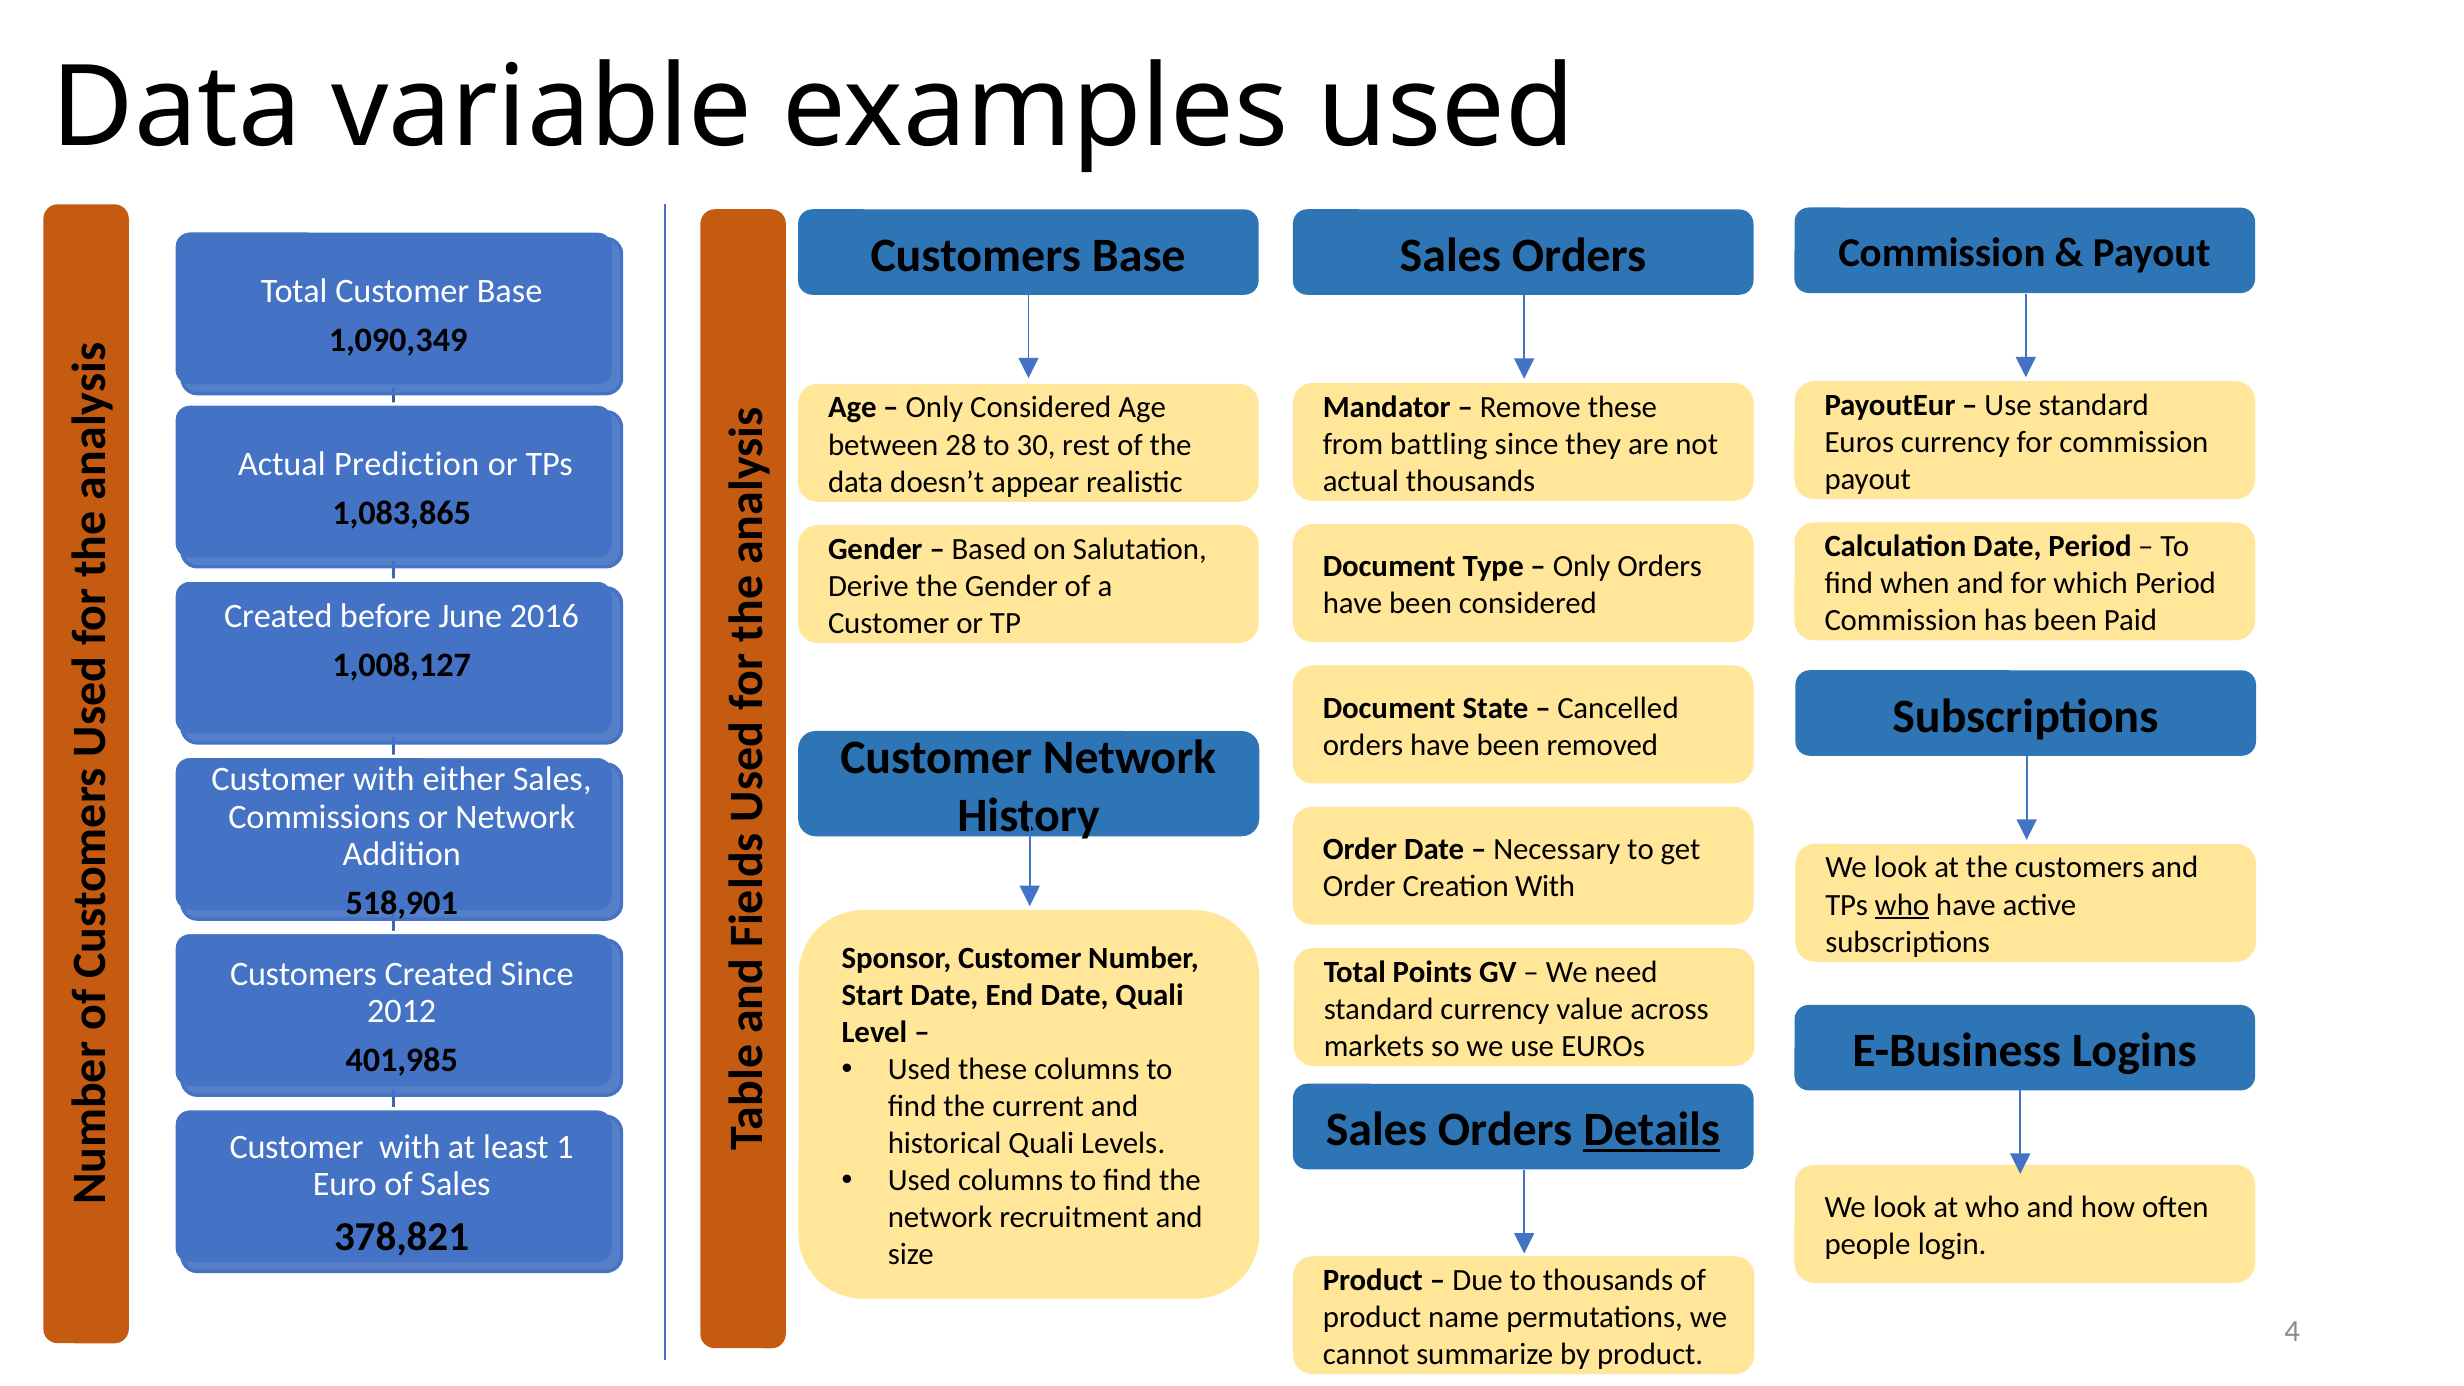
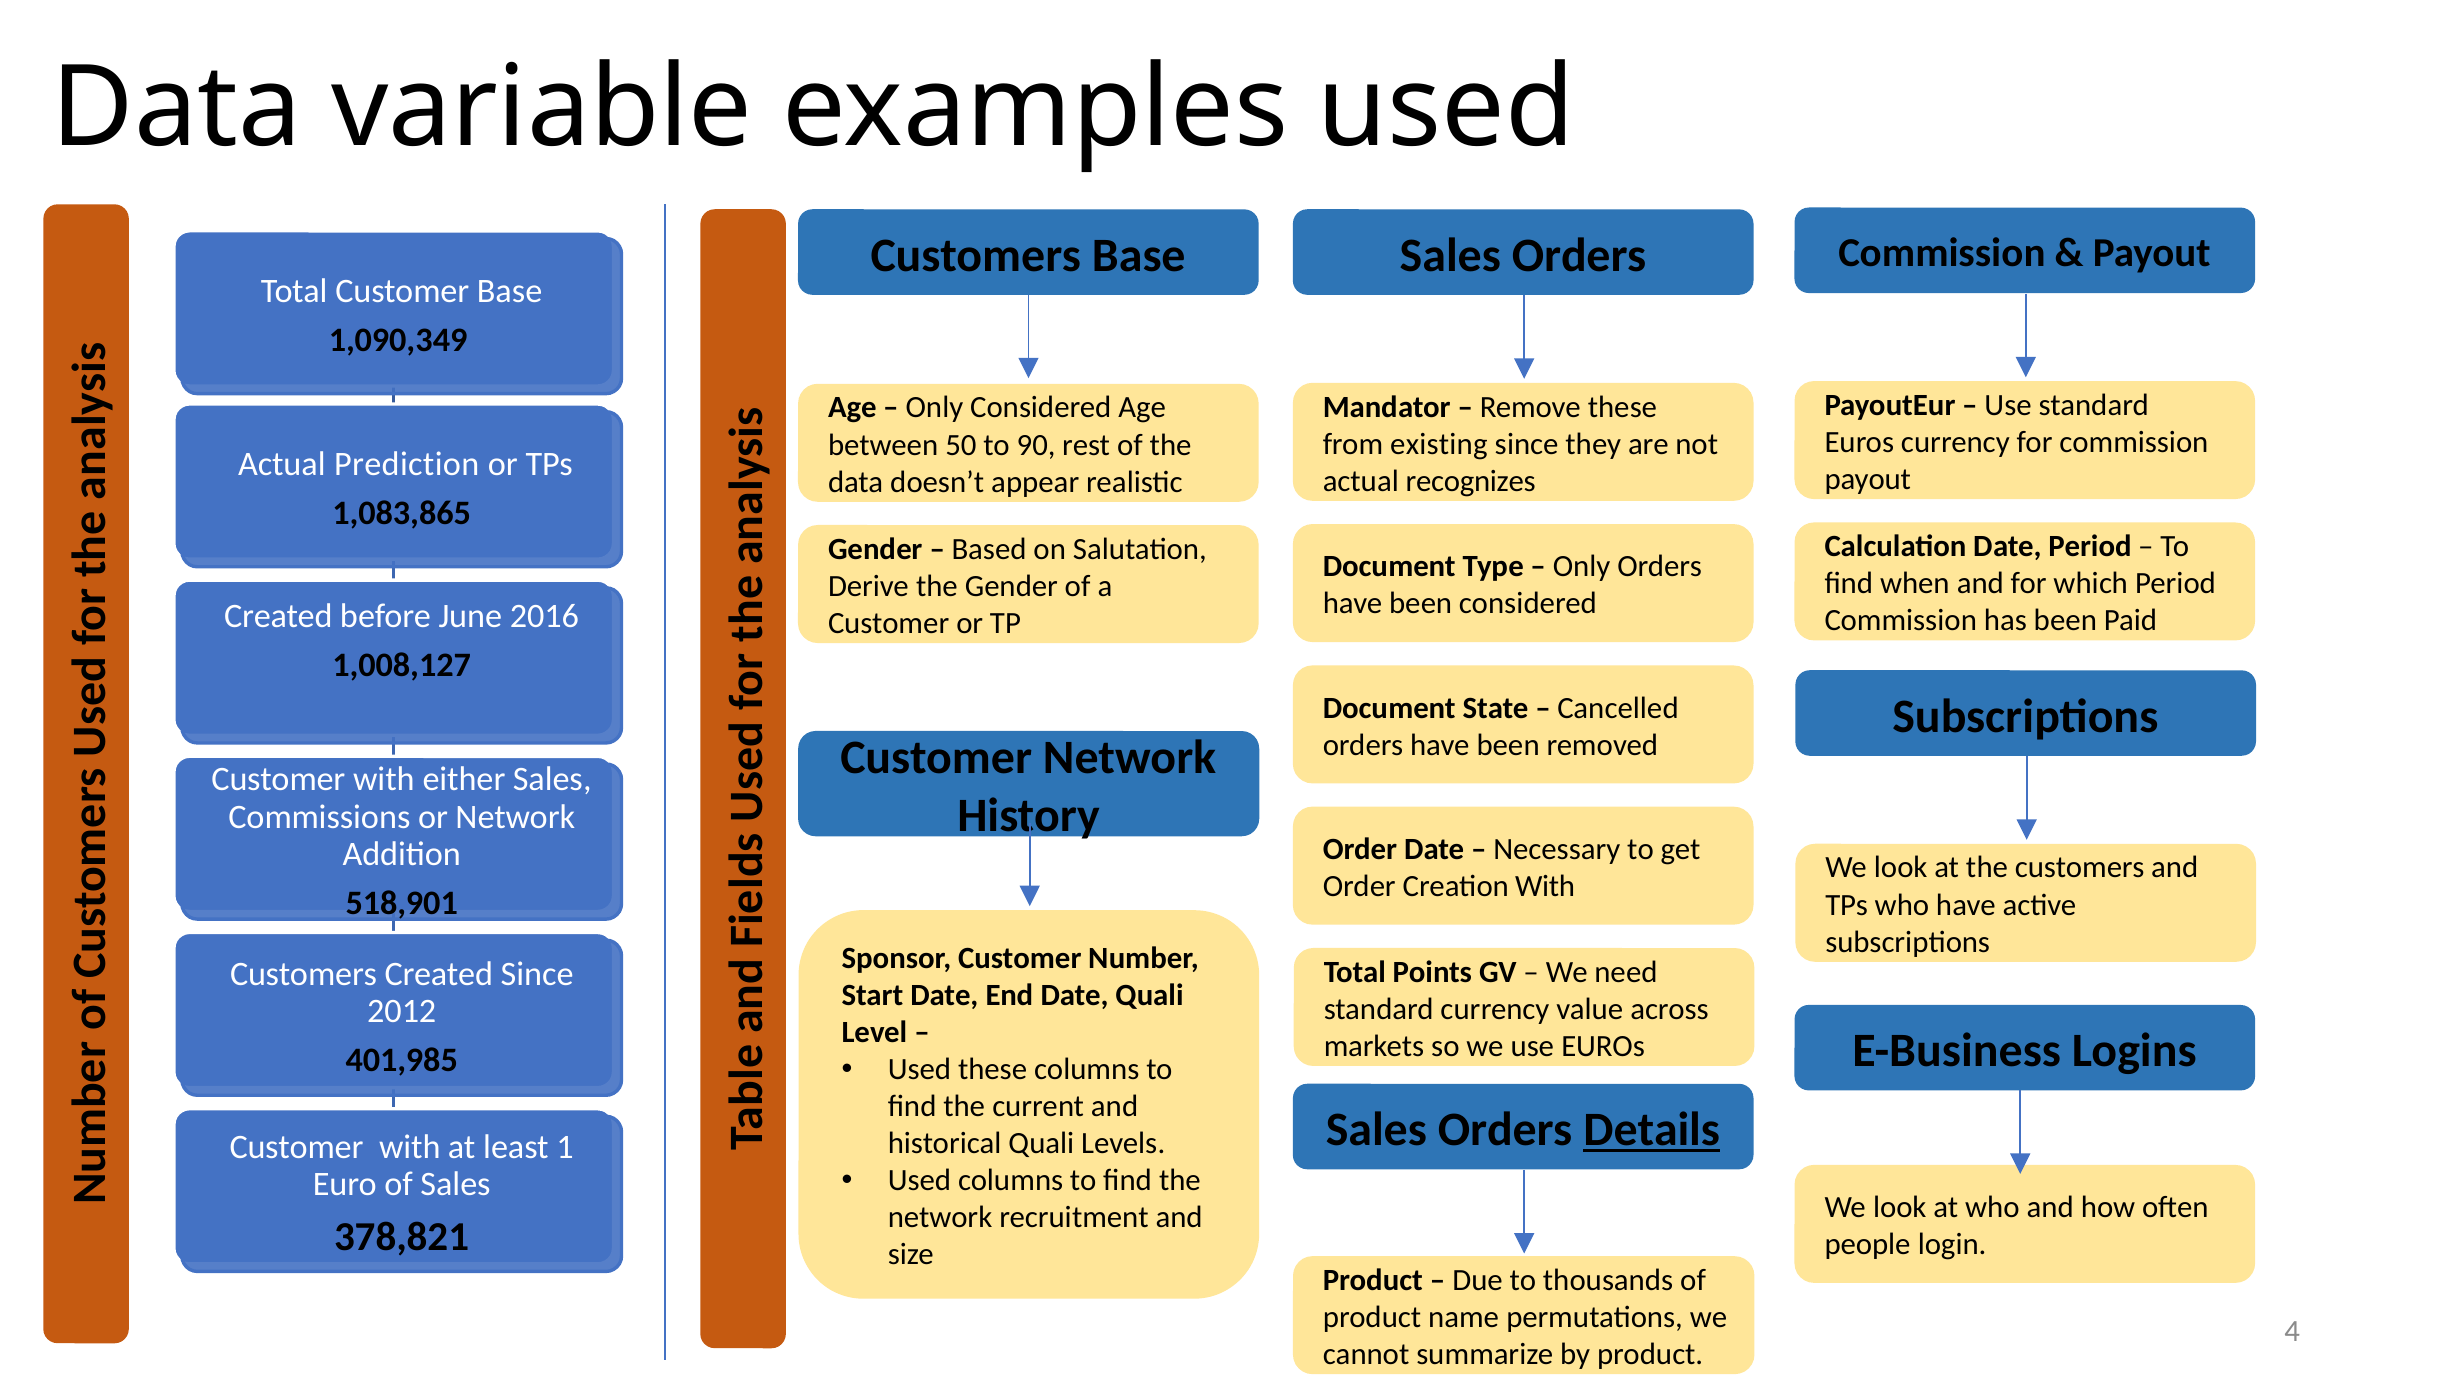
battling: battling -> existing
28: 28 -> 50
30: 30 -> 90
actual thousands: thousands -> recognizes
who at (1902, 905) underline: present -> none
